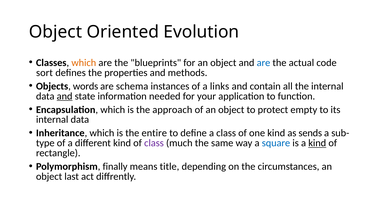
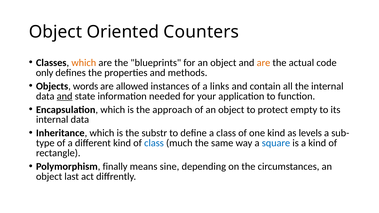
Evolution: Evolution -> Counters
are at (263, 63) colour: blue -> orange
sort: sort -> only
schema: schema -> allowed
entire: entire -> substr
sends: sends -> levels
class at (154, 143) colour: purple -> blue
kind at (317, 143) underline: present -> none
title: title -> sine
